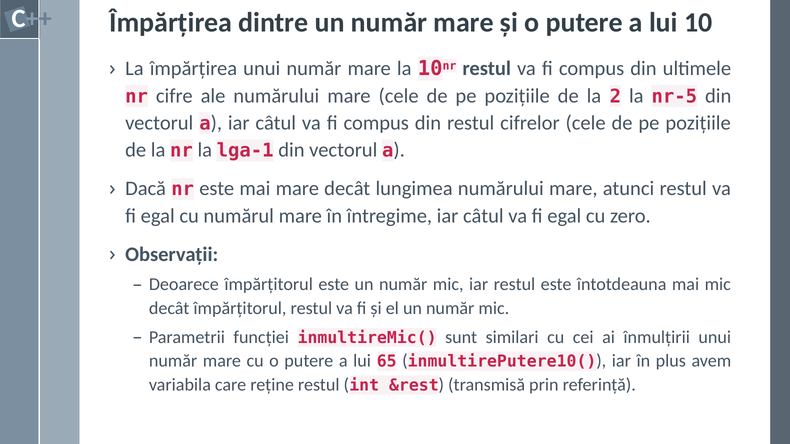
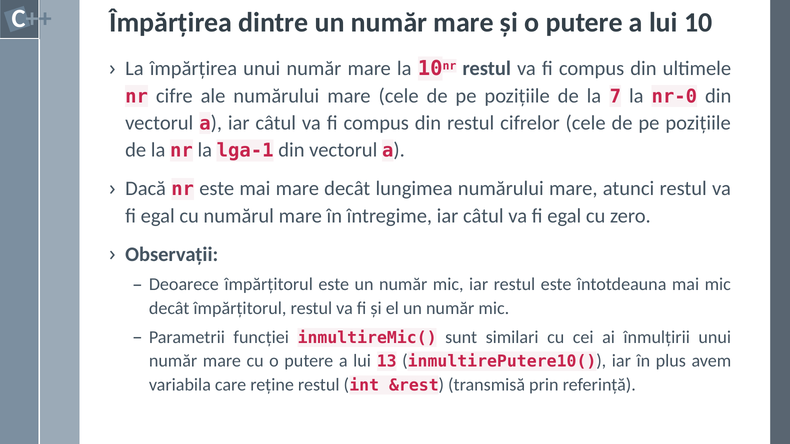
2: 2 -> 7
nr-5: nr-5 -> nr-0
65: 65 -> 13
